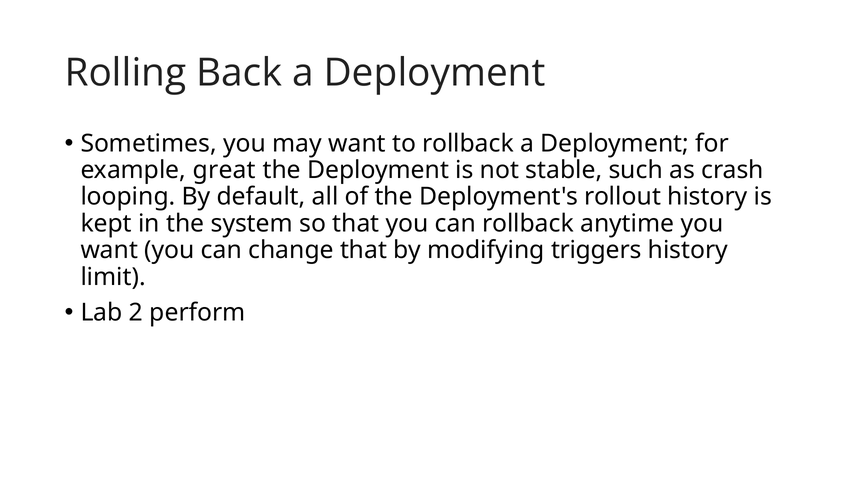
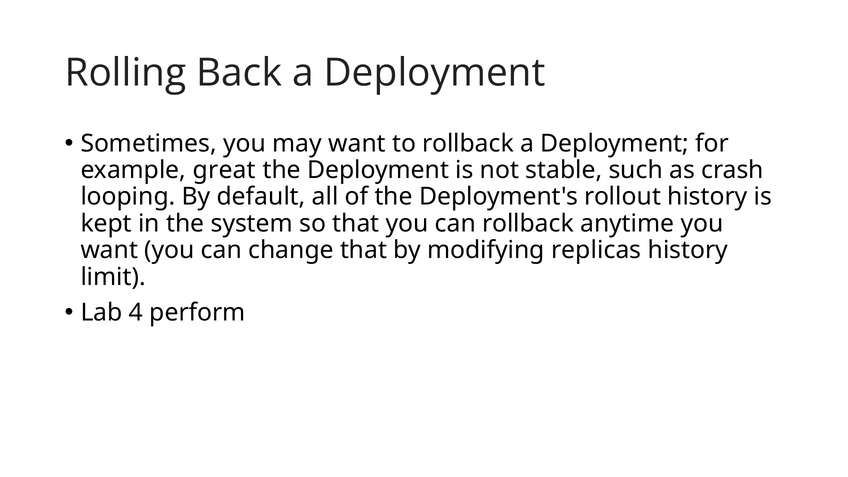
triggers: triggers -> replicas
2: 2 -> 4
